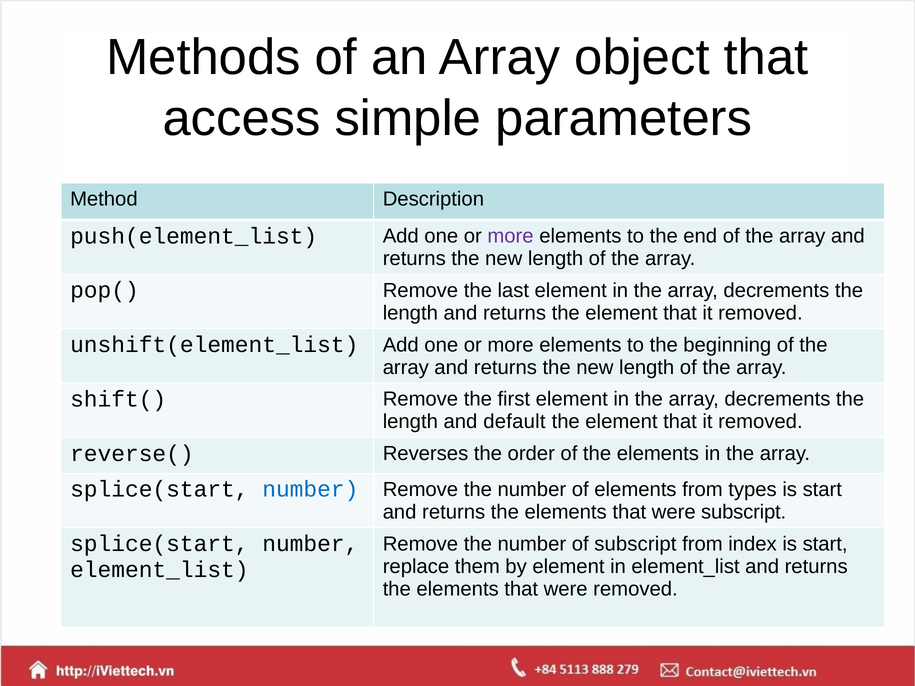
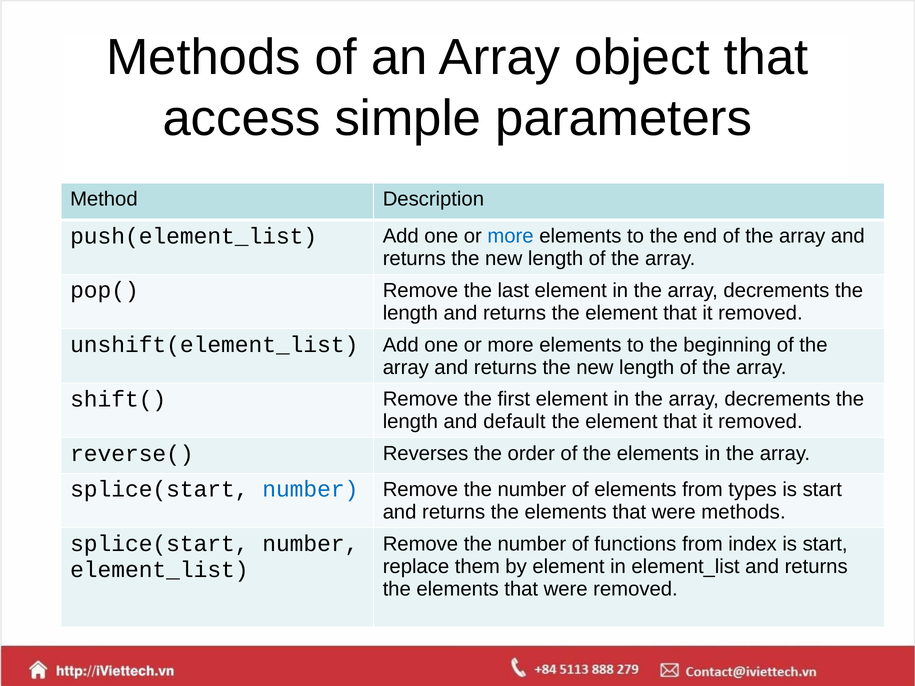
more at (511, 236) colour: purple -> blue
were subscript: subscript -> methods
of subscript: subscript -> functions
